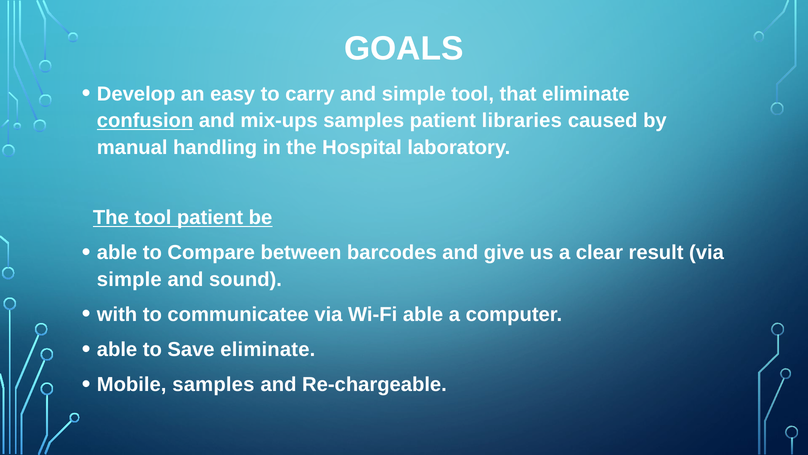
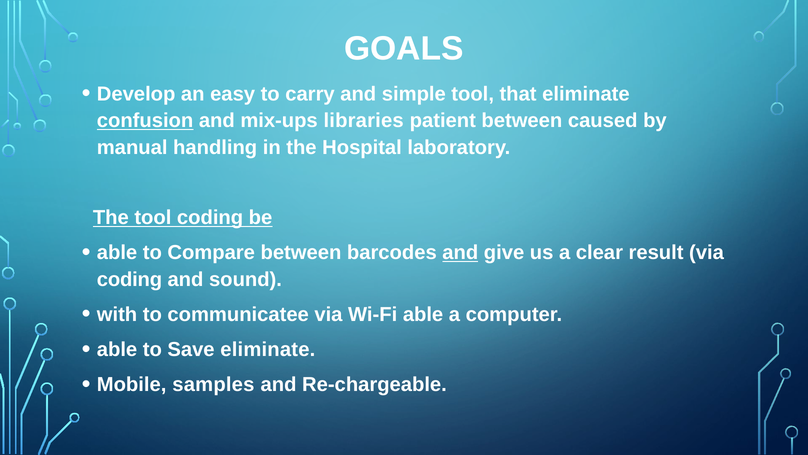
mix-ups samples: samples -> libraries
patient libraries: libraries -> between
tool patient: patient -> coding
and at (460, 253) underline: none -> present
simple at (129, 279): simple -> coding
